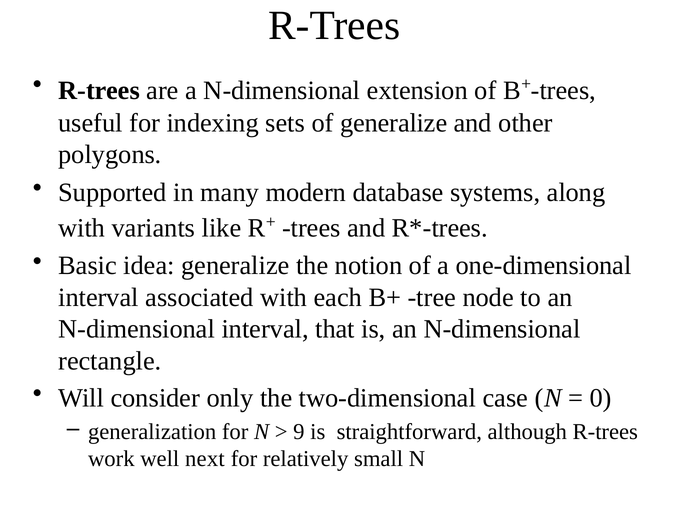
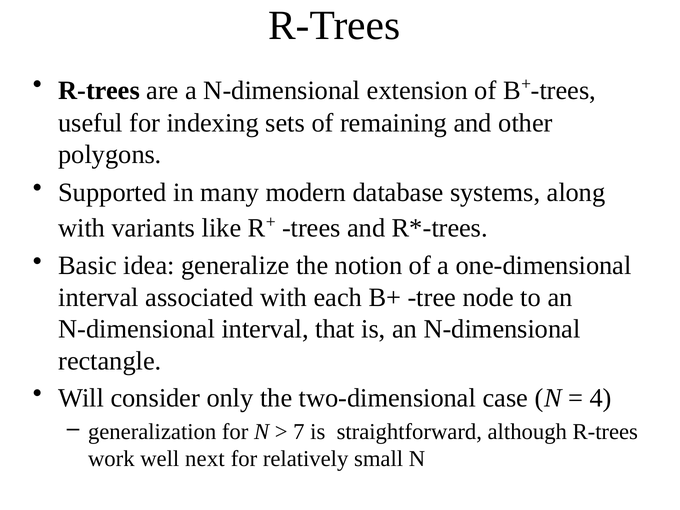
of generalize: generalize -> remaining
0: 0 -> 4
9: 9 -> 7
